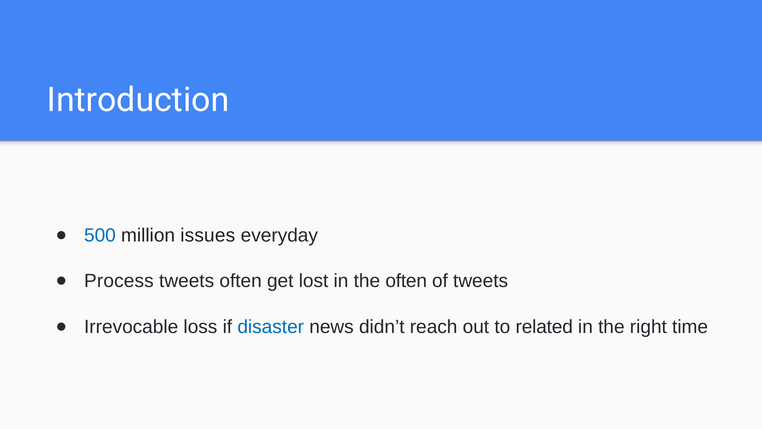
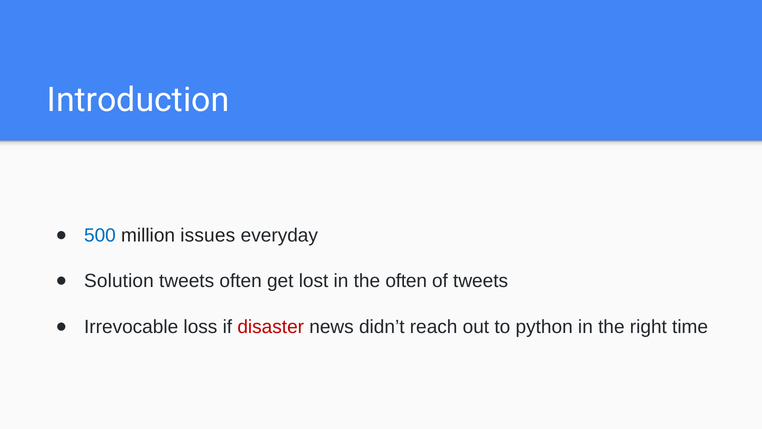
Process: Process -> Solution
disaster colour: blue -> red
related: related -> python
